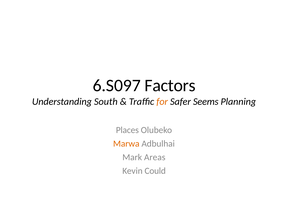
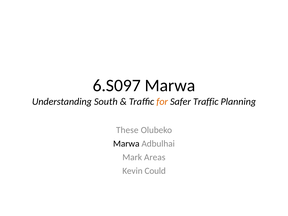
6.S097 Factors: Factors -> Marwa
Safer Seems: Seems -> Traffic
Places: Places -> These
Marwa at (126, 144) colour: orange -> black
